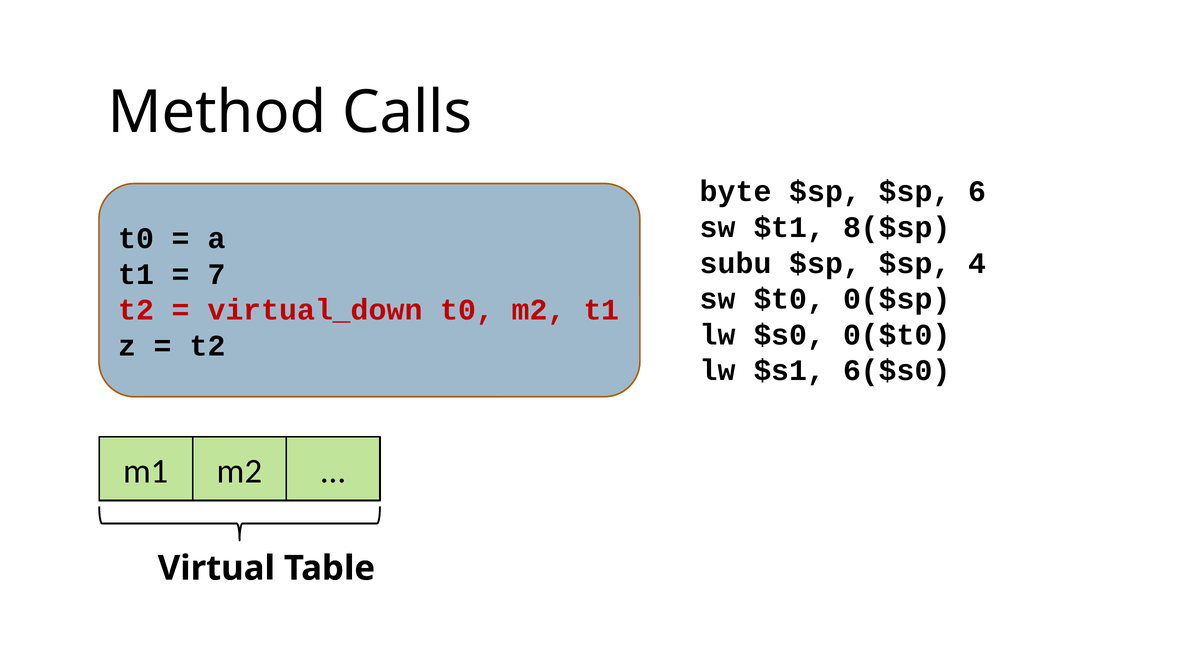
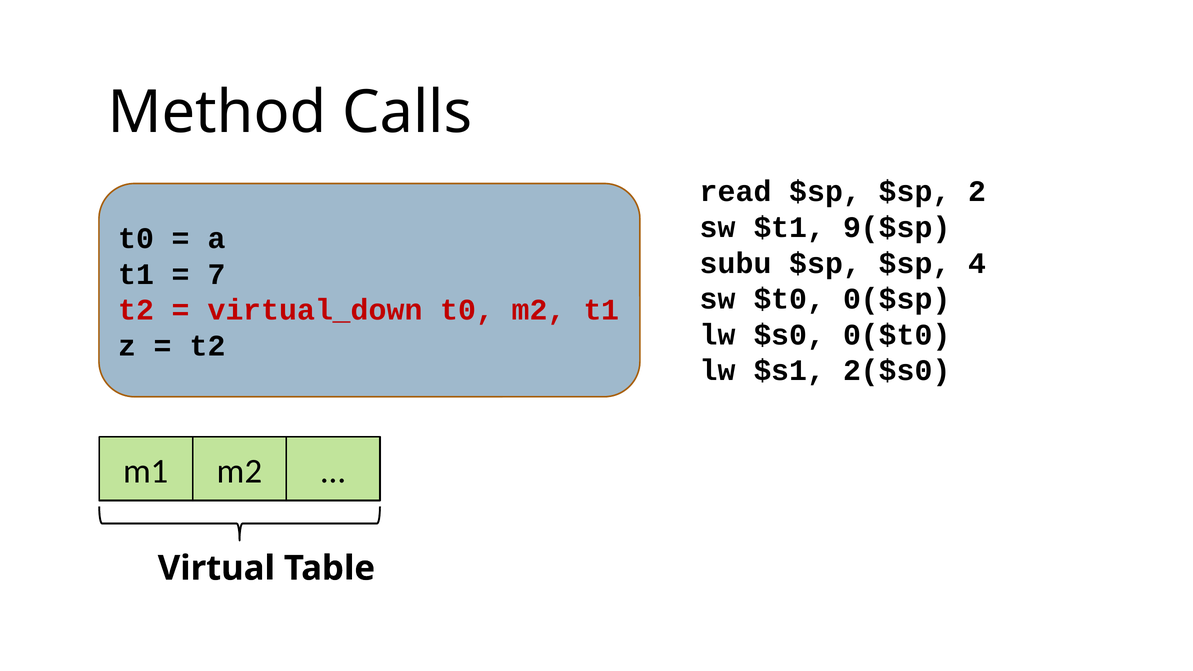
byte: byte -> read
6: 6 -> 2
8($sp: 8($sp -> 9($sp
6($s0: 6($s0 -> 2($s0
